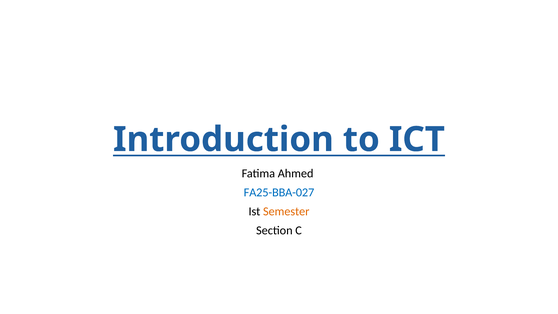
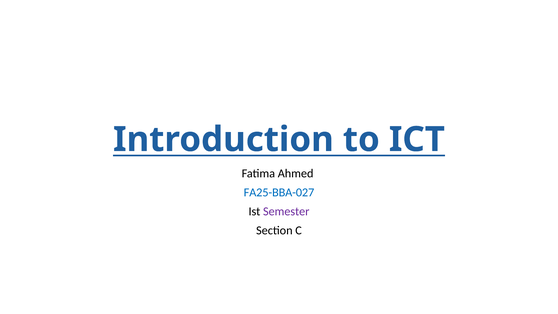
Semester colour: orange -> purple
